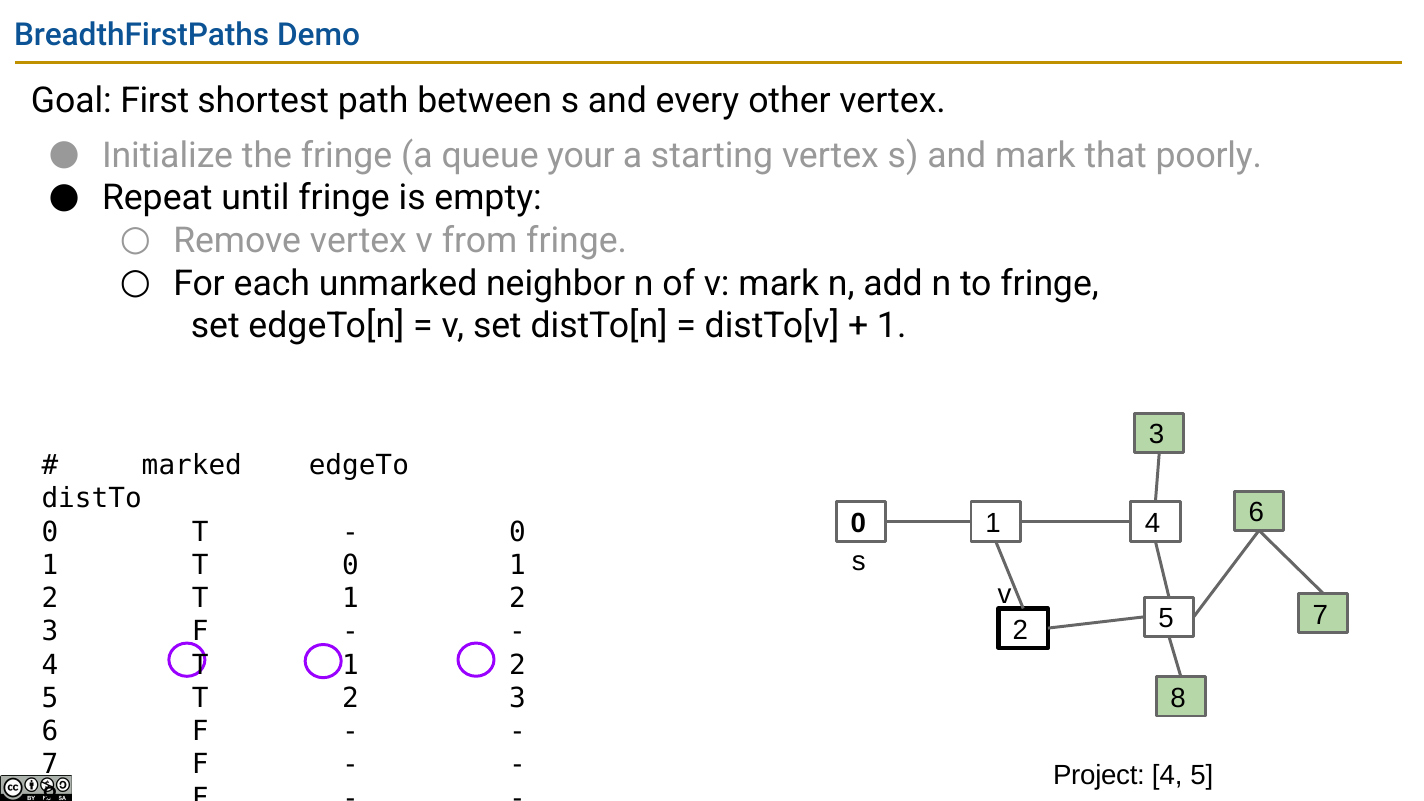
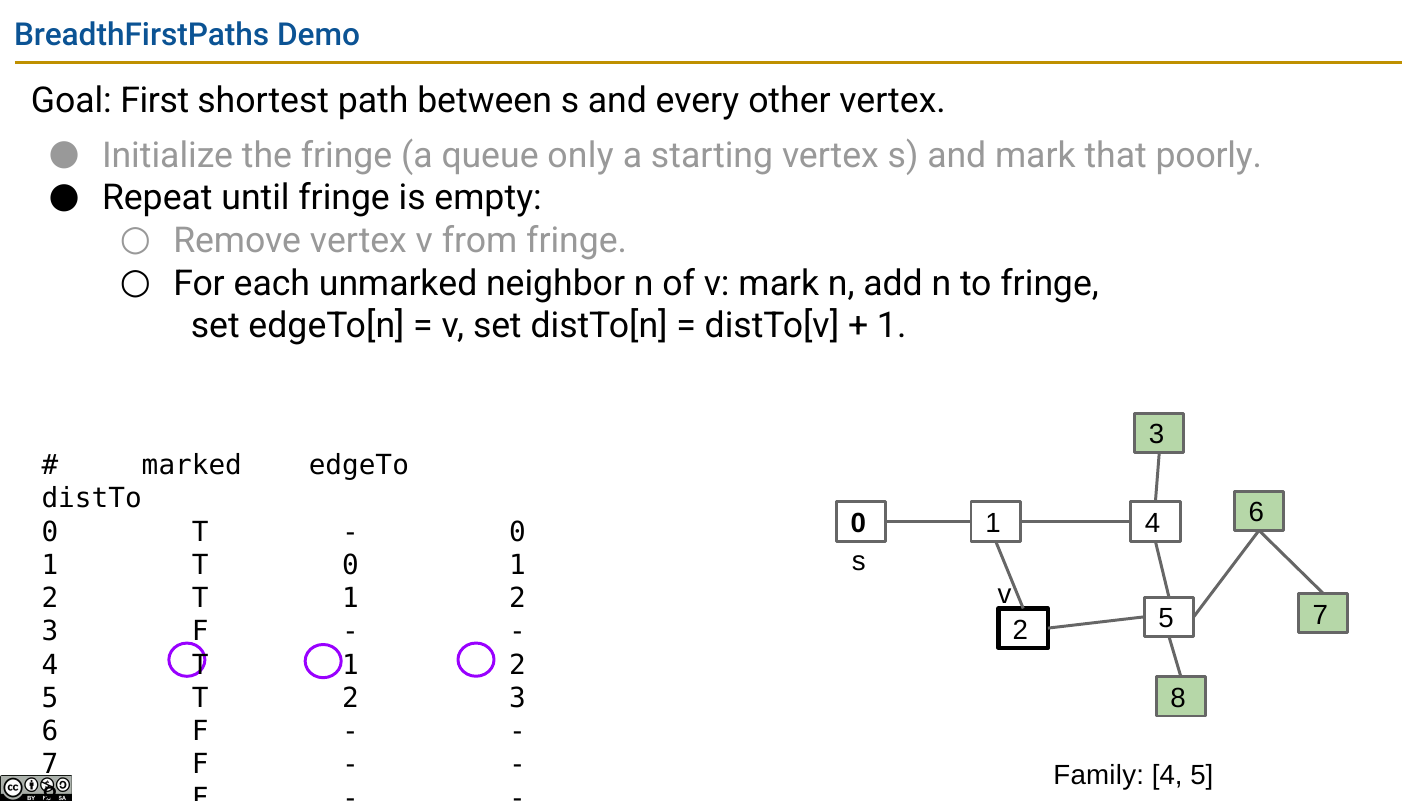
your: your -> only
Project: Project -> Family
